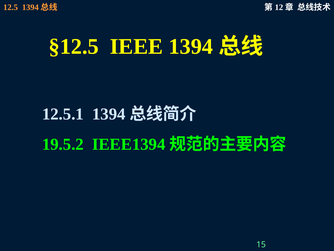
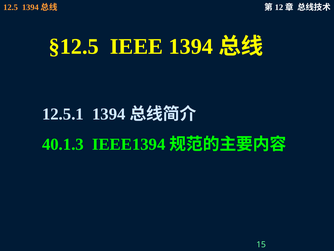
19.5.2: 19.5.2 -> 40.1.3
